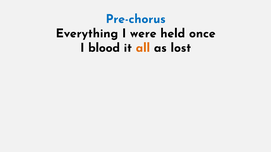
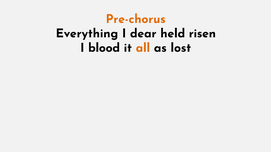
Pre-chorus colour: blue -> orange
were: were -> dear
once: once -> risen
